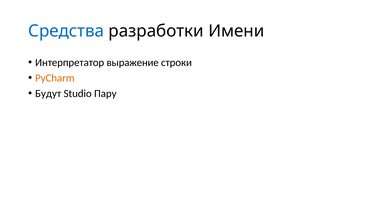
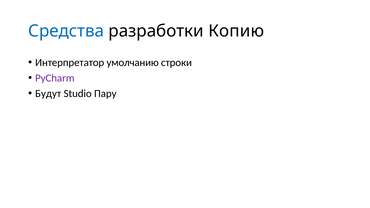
Имени: Имени -> Копию
выражение: выражение -> умолчанию
PyCharm colour: orange -> purple
